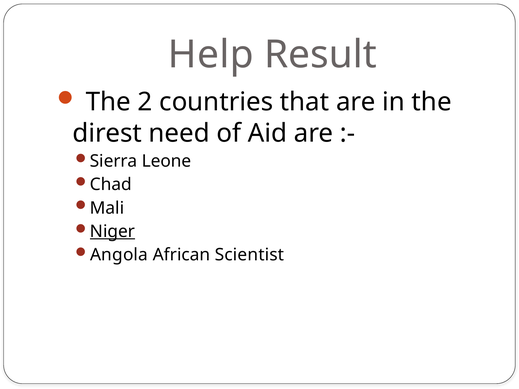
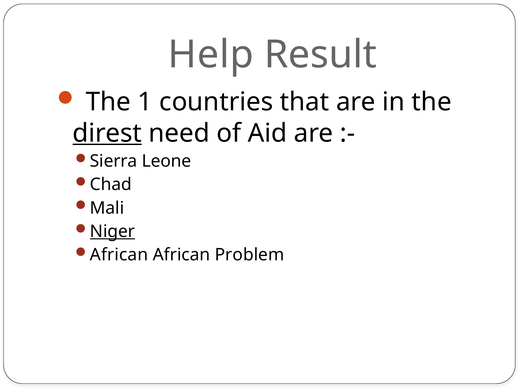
2: 2 -> 1
direst underline: none -> present
Angola at (119, 255): Angola -> African
Scientist: Scientist -> Problem
